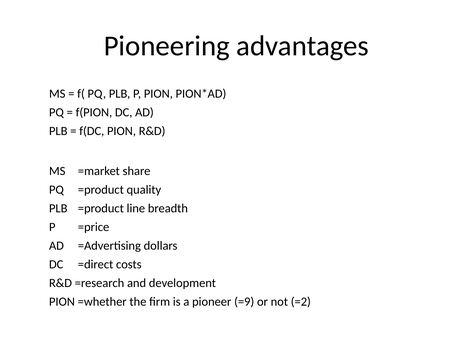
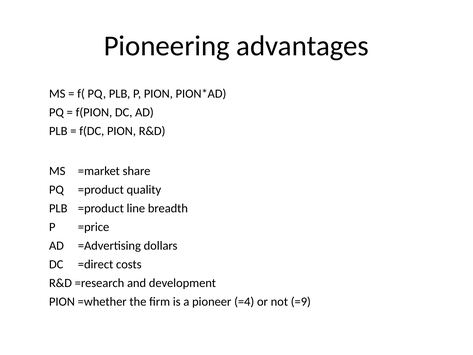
=9: =9 -> =4
=2: =2 -> =9
